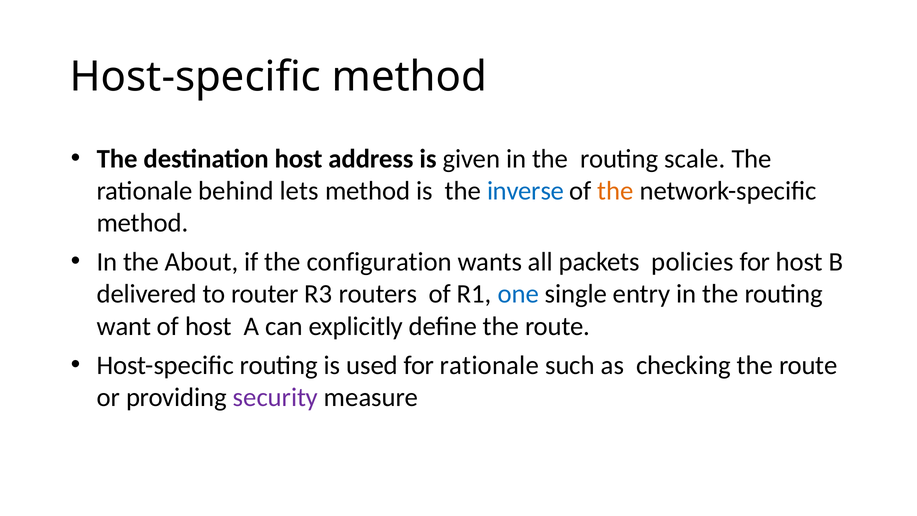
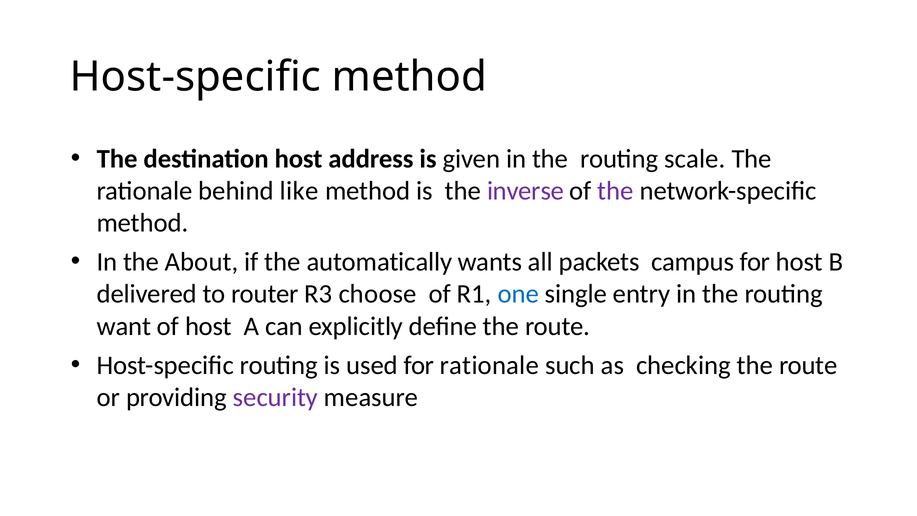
lets: lets -> like
inverse colour: blue -> purple
the at (615, 191) colour: orange -> purple
configuration: configuration -> automatically
policies: policies -> campus
routers: routers -> choose
